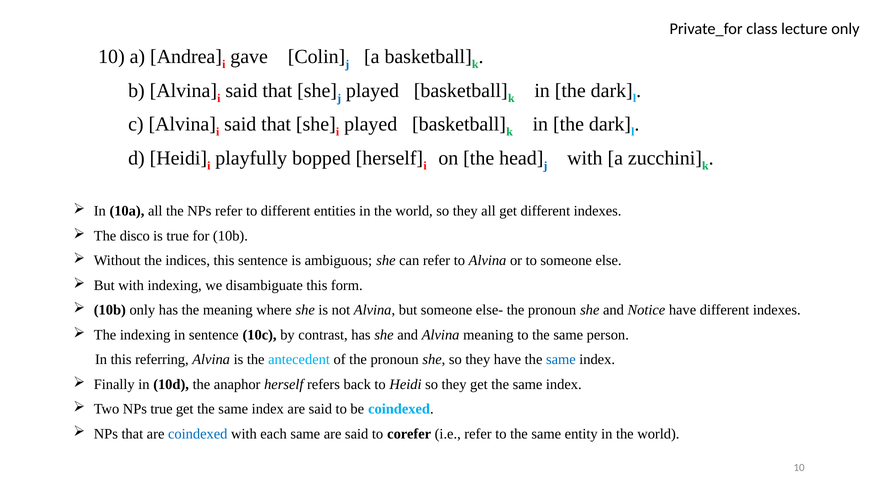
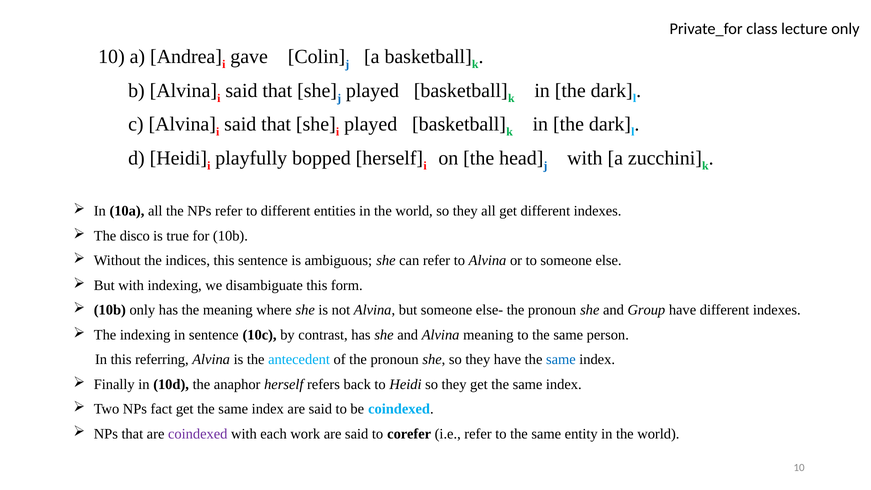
Notice: Notice -> Group
NPs true: true -> fact
coindexed at (198, 434) colour: blue -> purple
each same: same -> work
